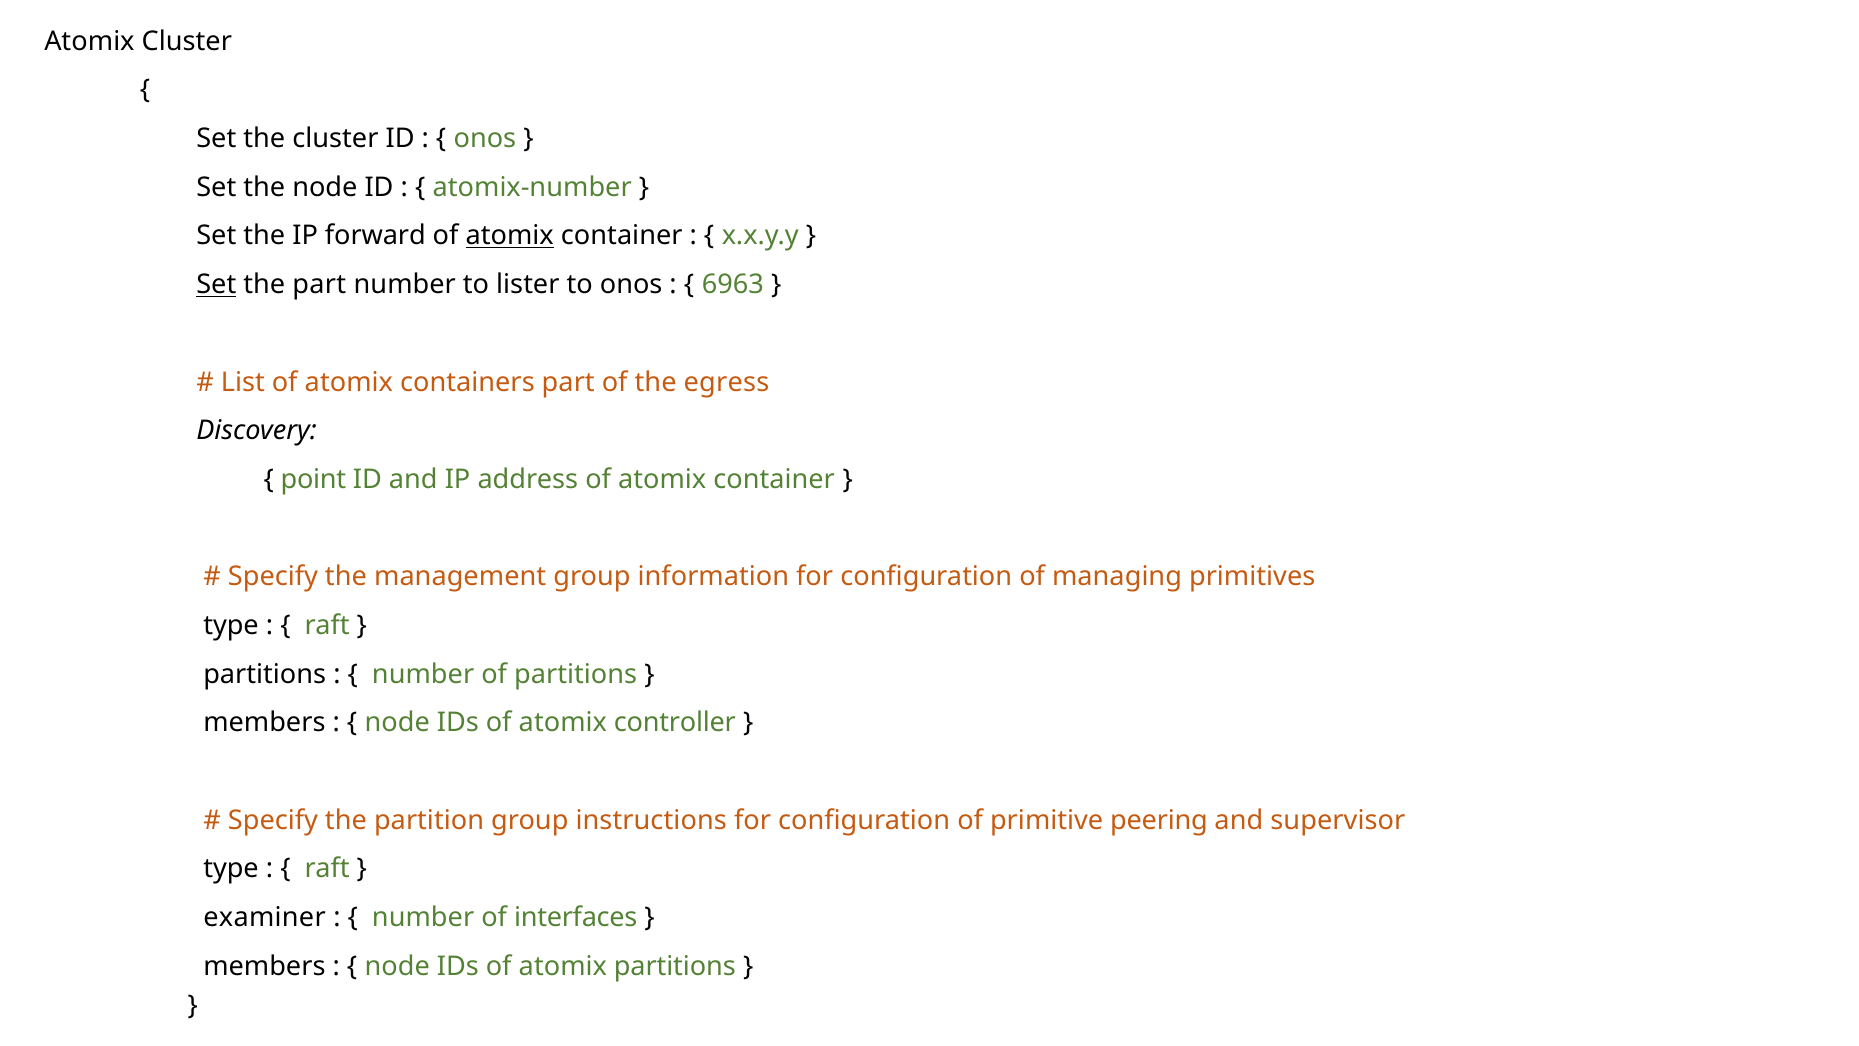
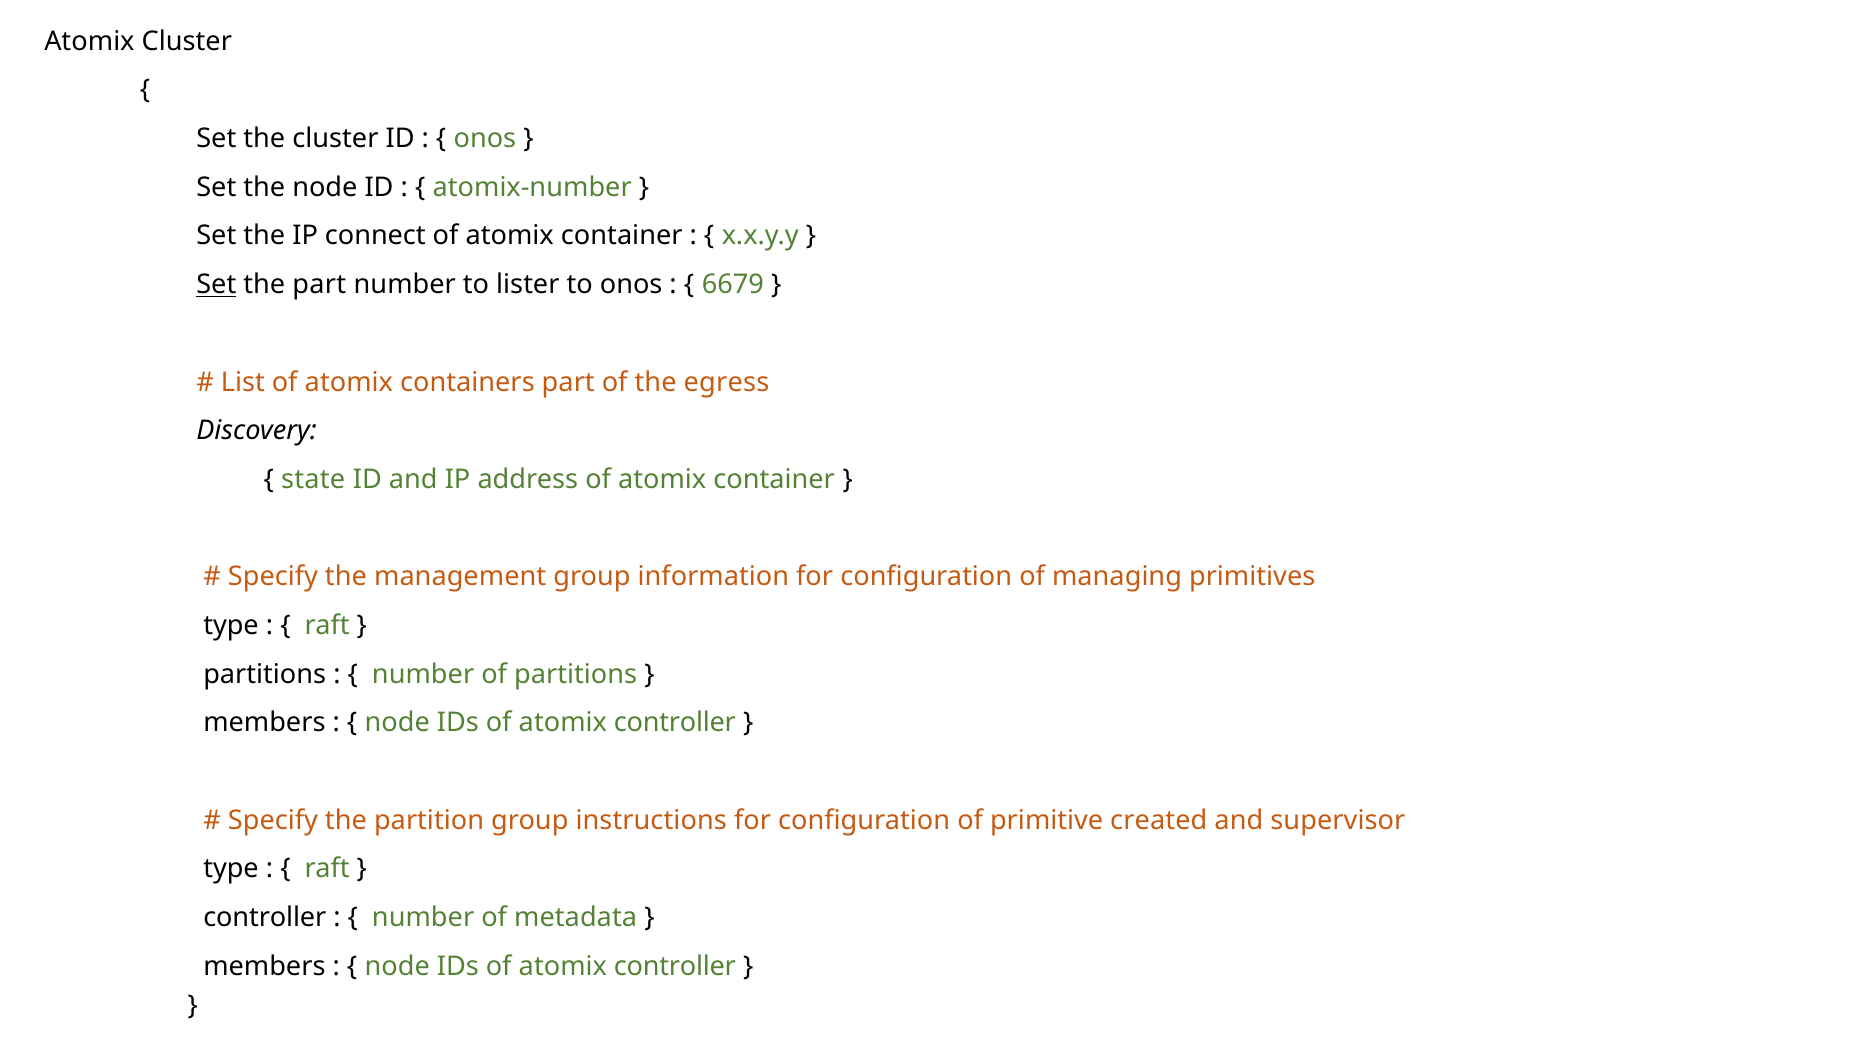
forward: forward -> connect
atomix at (510, 236) underline: present -> none
6963: 6963 -> 6679
point: point -> state
peering: peering -> created
examiner at (265, 917): examiner -> controller
interfaces: interfaces -> metadata
partitions at (675, 966): partitions -> controller
